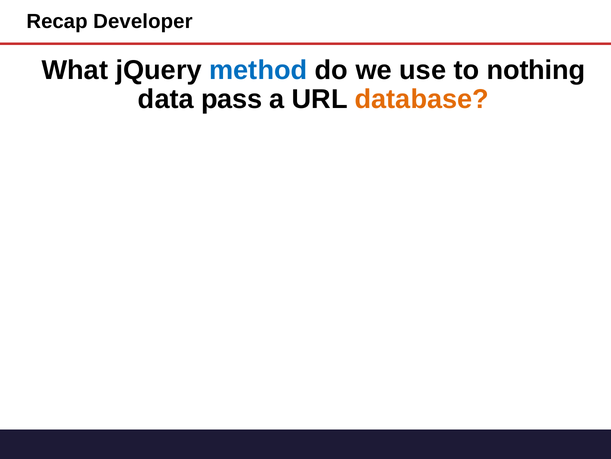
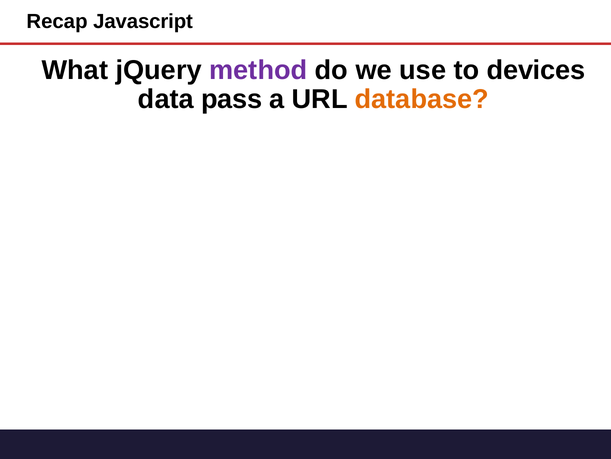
Developer: Developer -> Javascript
method colour: blue -> purple
nothing: nothing -> devices
